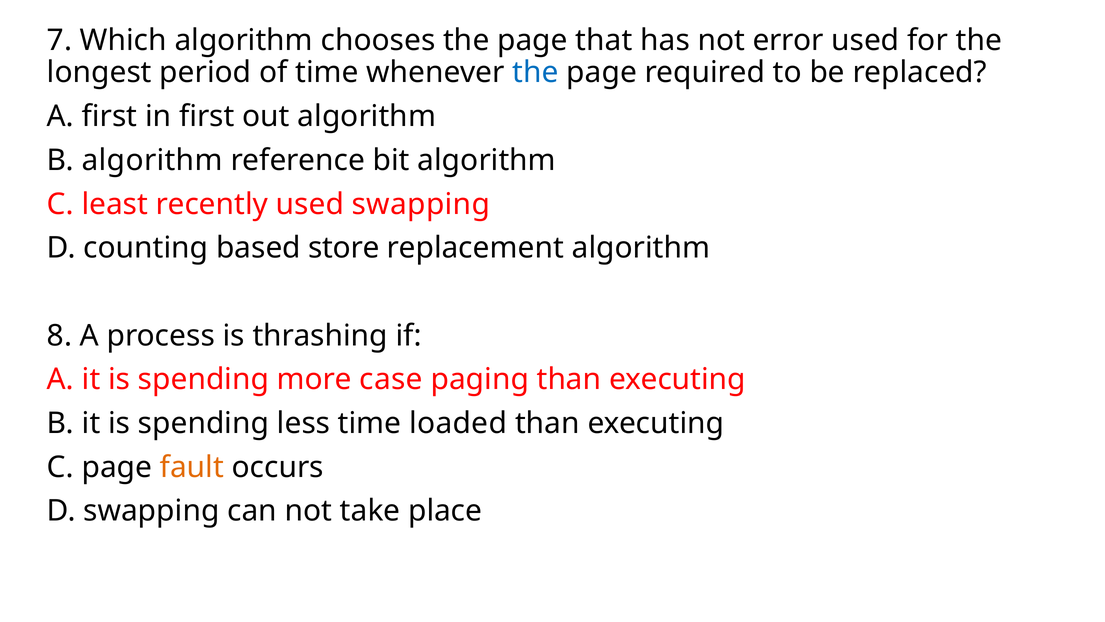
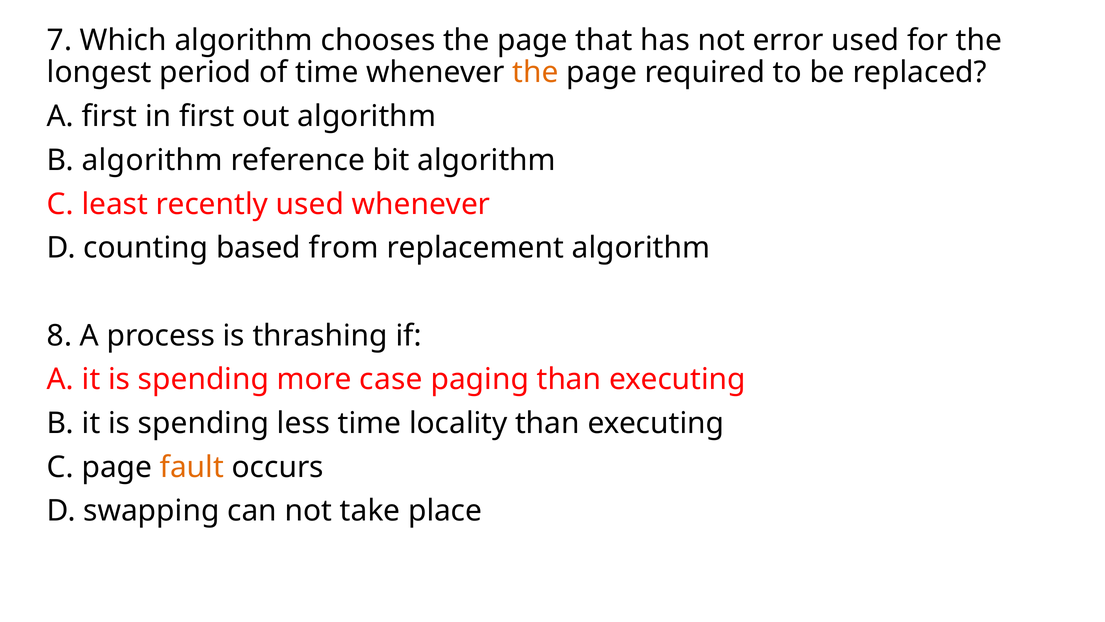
the at (535, 73) colour: blue -> orange
used swapping: swapping -> whenever
store: store -> from
loaded: loaded -> locality
